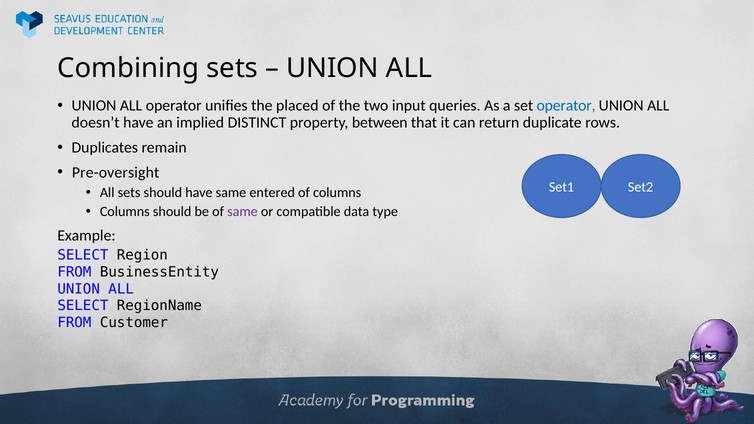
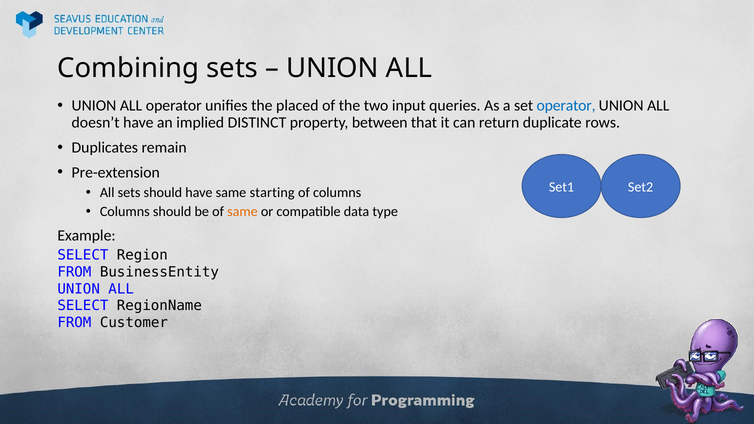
Pre-oversight: Pre-oversight -> Pre-extension
entered: entered -> starting
same at (242, 212) colour: purple -> orange
